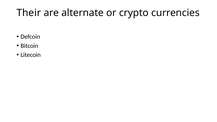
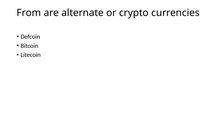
Their: Their -> From
